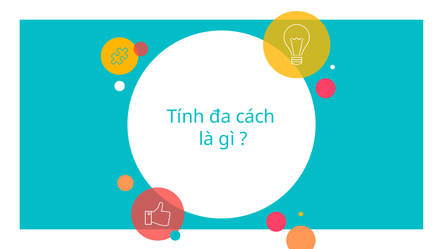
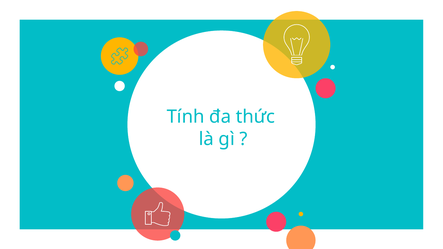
cách: cách -> thức
